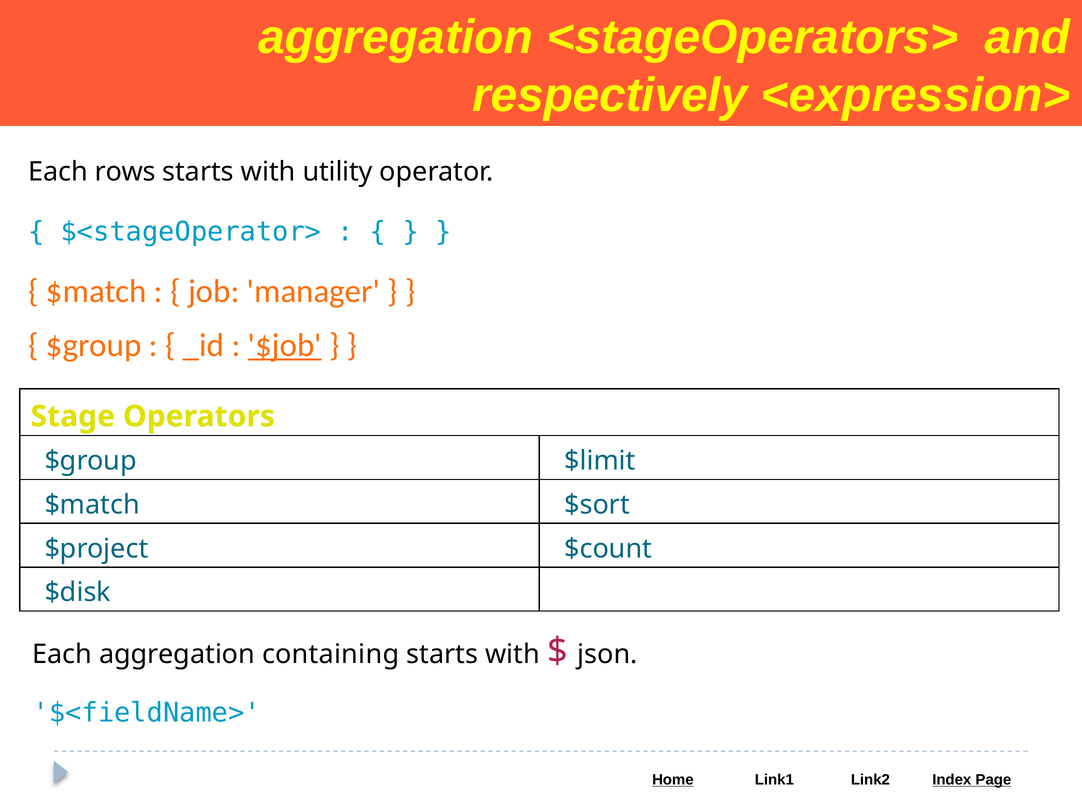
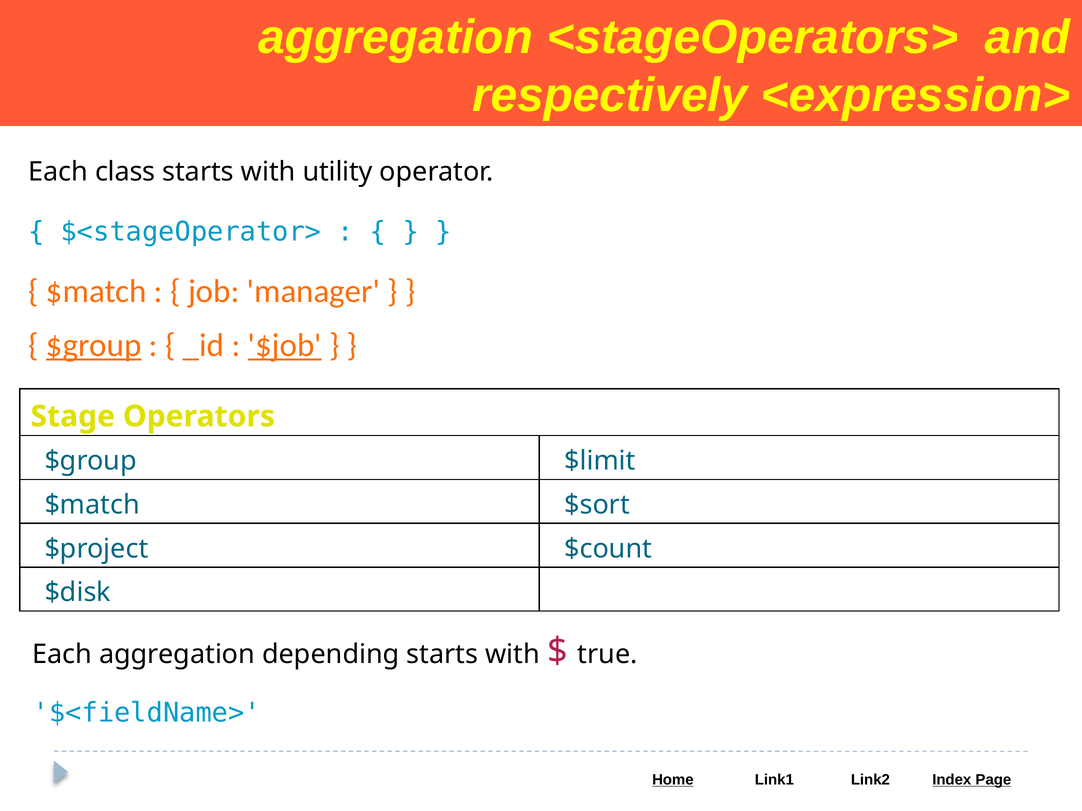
rows: rows -> class
$group at (94, 346) underline: none -> present
containing: containing -> depending
json: json -> true
